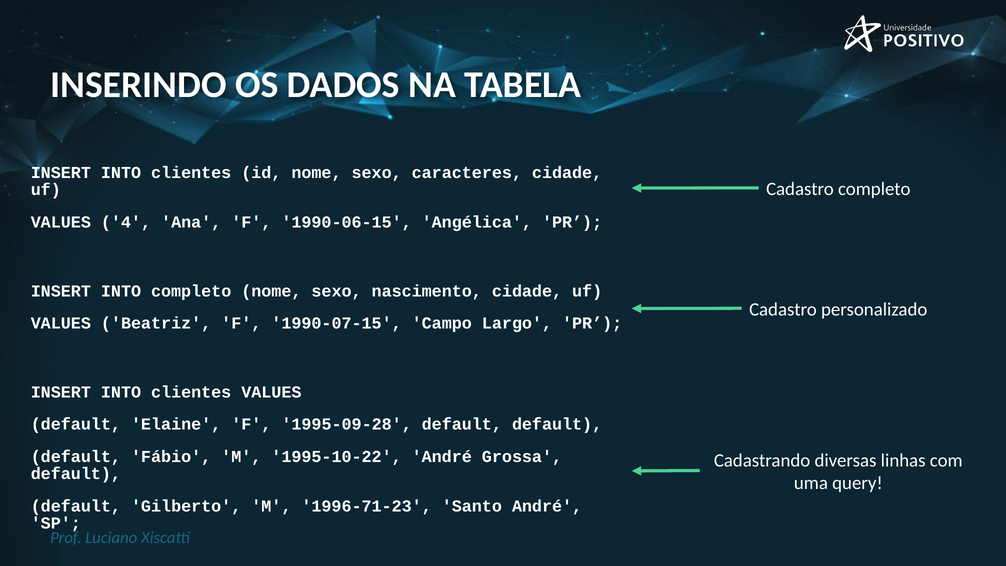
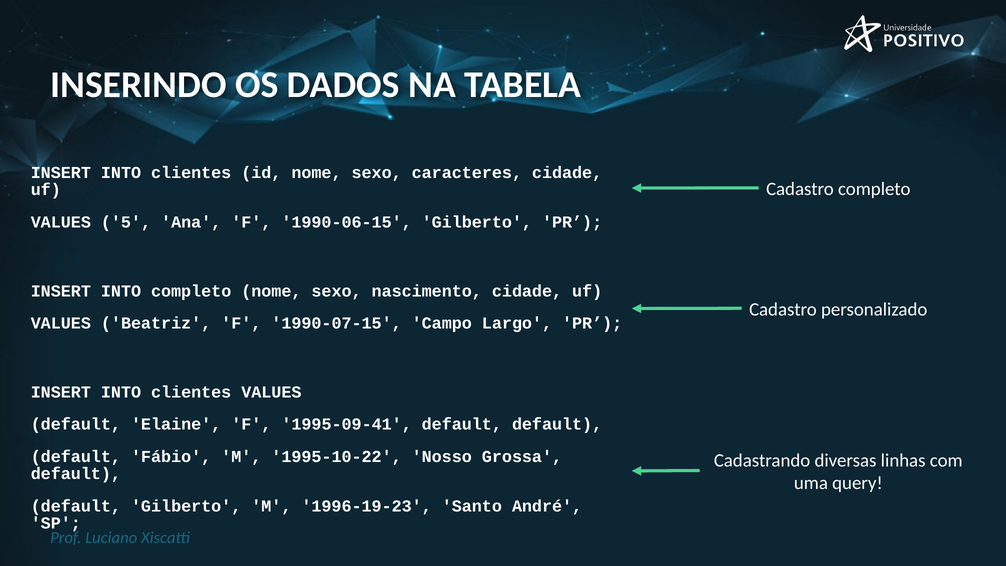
4: 4 -> 5
1990-06-15 Angélica: Angélica -> Gilberto
1995-09-28: 1995-09-28 -> 1995-09-41
1995-10-22 André: André -> Nosso
1996-71-23: 1996-71-23 -> 1996-19-23
